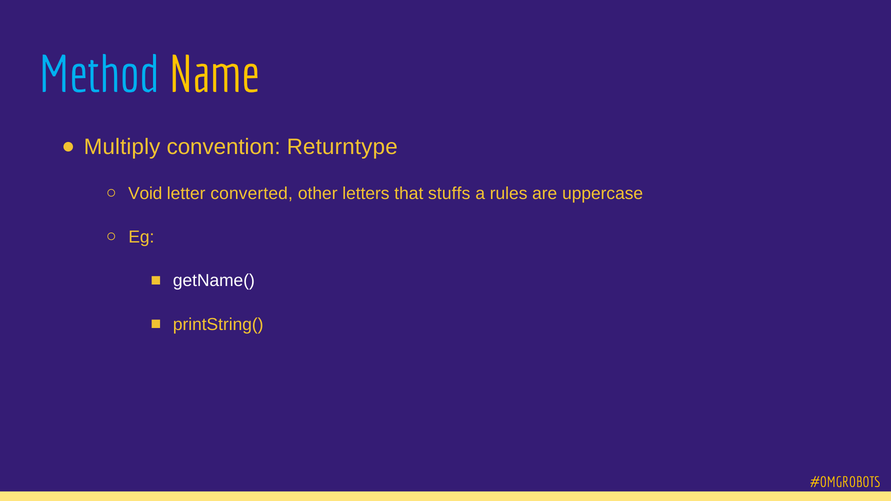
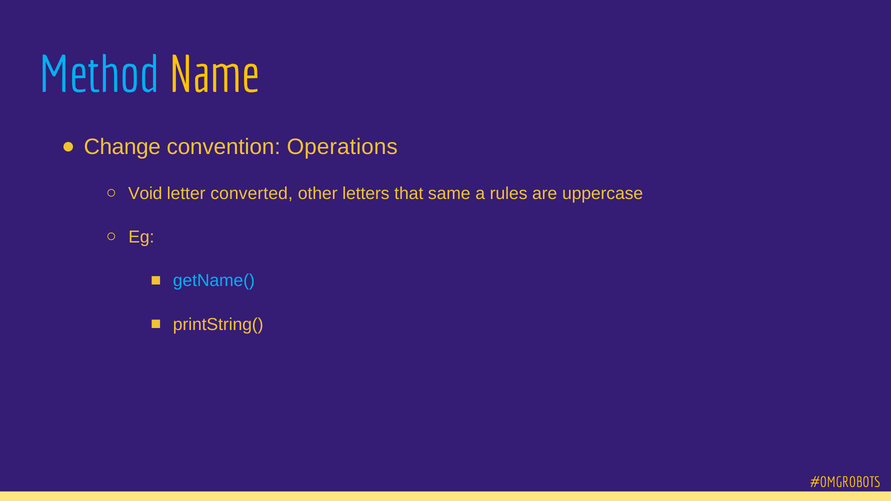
Multiply: Multiply -> Change
Returntype: Returntype -> Operations
stuffs: stuffs -> same
getName( colour: white -> light blue
